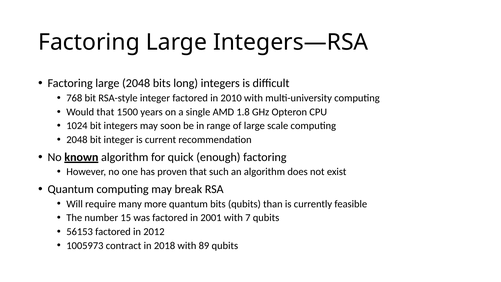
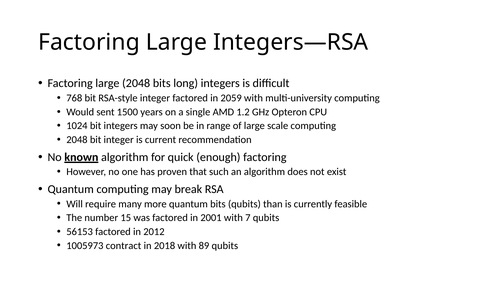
2010: 2010 -> 2059
Would that: that -> sent
1.8: 1.8 -> 1.2
